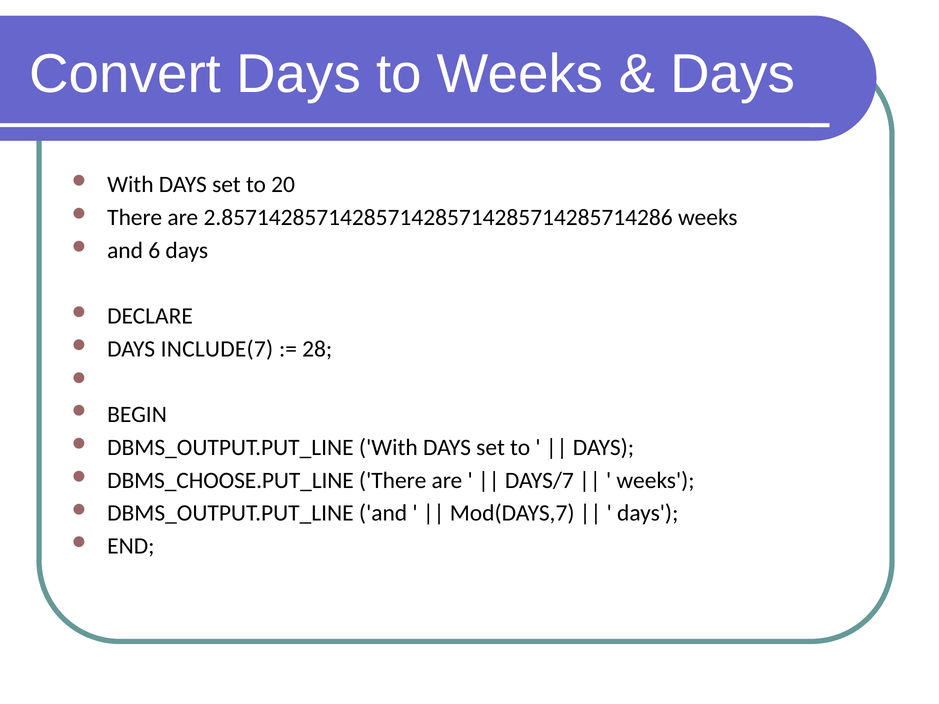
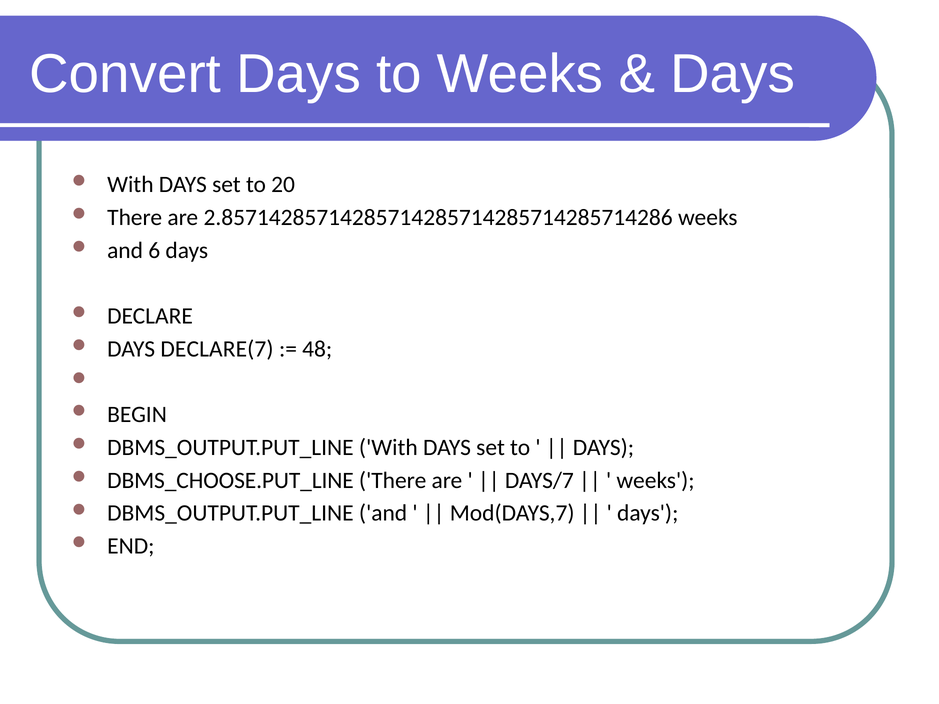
INCLUDE(7: INCLUDE(7 -> DECLARE(7
28: 28 -> 48
